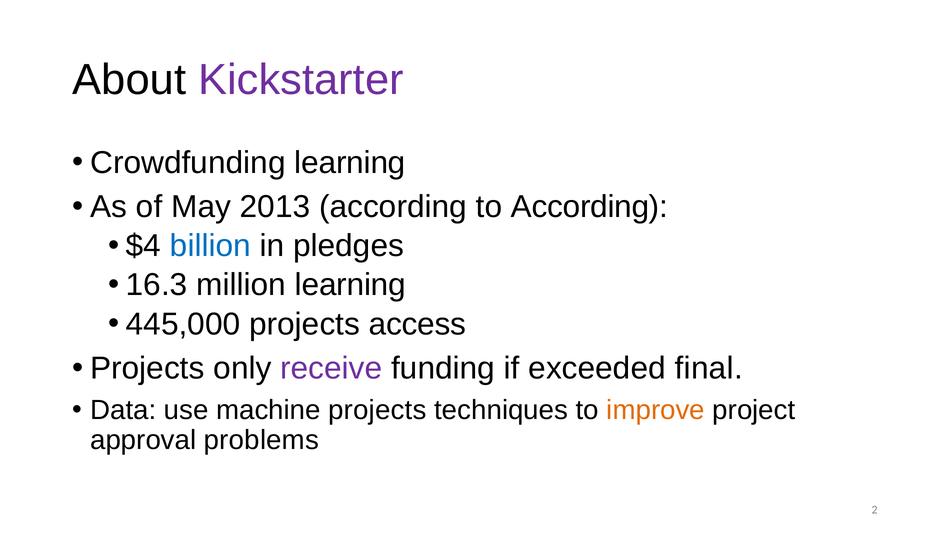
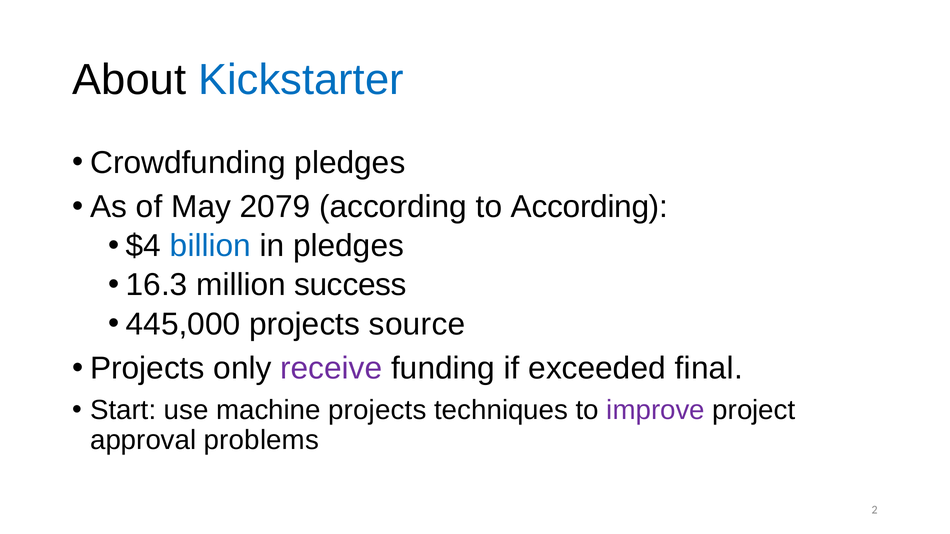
Kickstarter colour: purple -> blue
Crowdfunding learning: learning -> pledges
2013: 2013 -> 2079
million learning: learning -> success
access: access -> source
Data: Data -> Start
improve colour: orange -> purple
